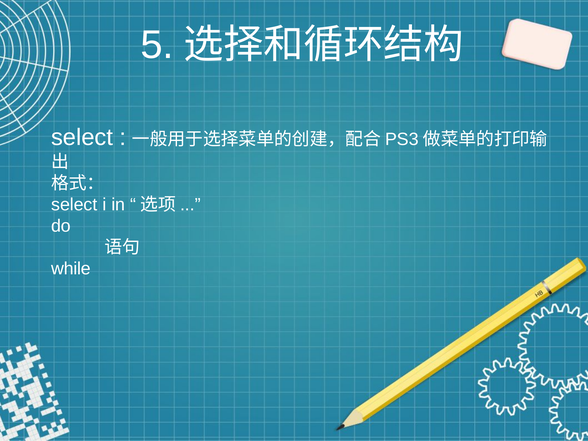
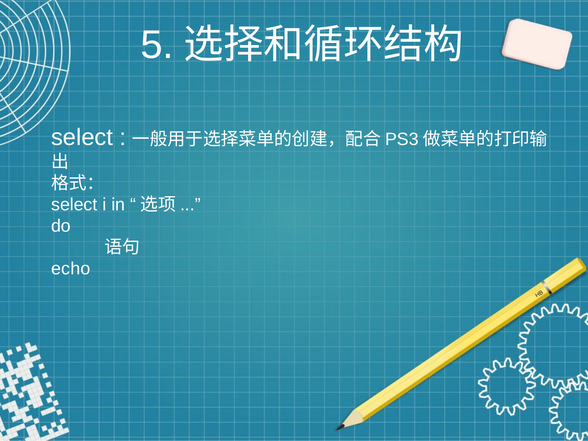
while: while -> echo
